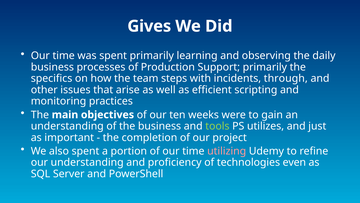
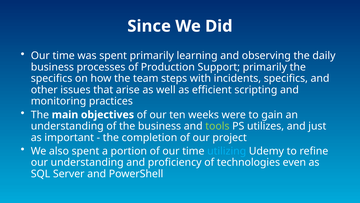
Gives: Gives -> Since
incidents through: through -> specifics
utilizing colour: pink -> light blue
